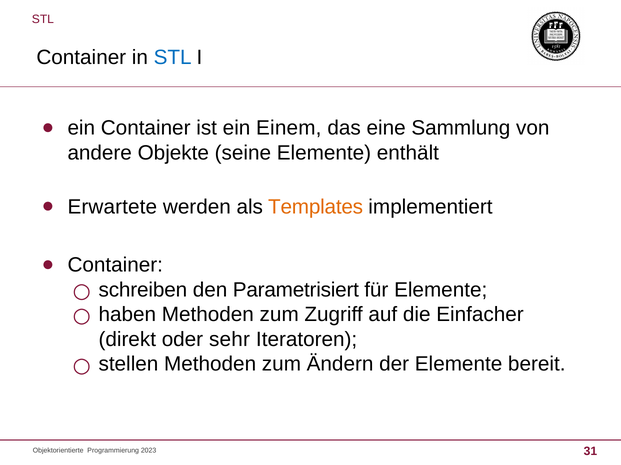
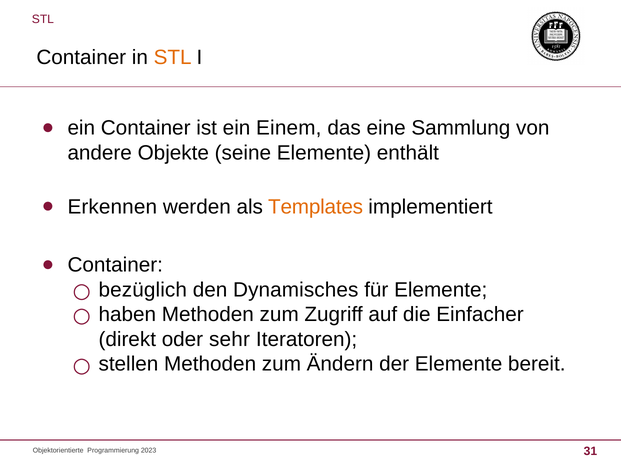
STL at (173, 57) colour: blue -> orange
Erwartete: Erwartete -> Erkennen
schreiben: schreiben -> bezüglich
Parametrisiert: Parametrisiert -> Dynamisches
